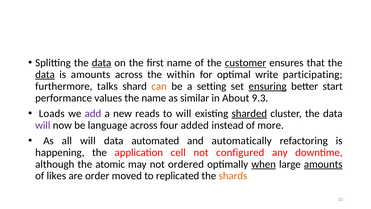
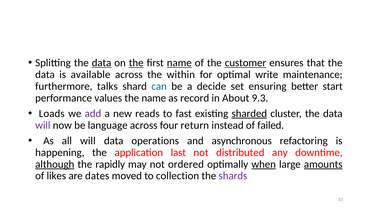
the at (136, 63) underline: none -> present
name at (179, 63) underline: none -> present
data at (45, 74) underline: present -> none
is amounts: amounts -> available
participating: participating -> maintenance
can colour: orange -> blue
setting: setting -> decide
ensuring underline: present -> none
similar: similar -> record
to will: will -> fast
added: added -> return
more: more -> failed
automated: automated -> operations
automatically: automatically -> asynchronous
cell: cell -> last
configured: configured -> distributed
although underline: none -> present
atomic: atomic -> rapidly
order: order -> dates
replicated: replicated -> collection
shards colour: orange -> purple
